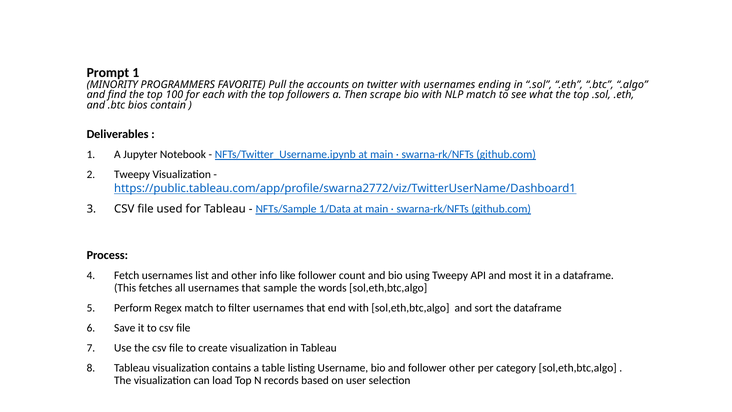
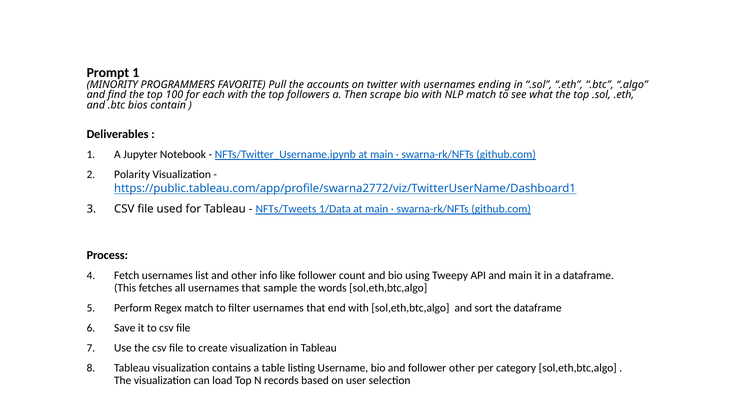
Tweepy at (132, 175): Tweepy -> Polarity
NFTs/Sample: NFTs/Sample -> NFTs/Tweets
and most: most -> main
